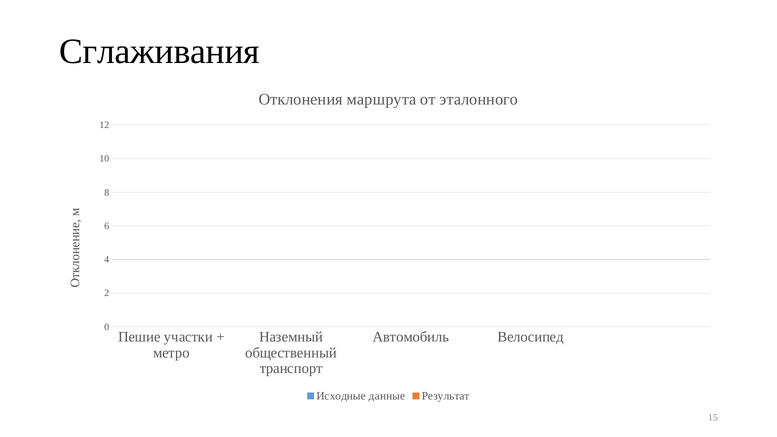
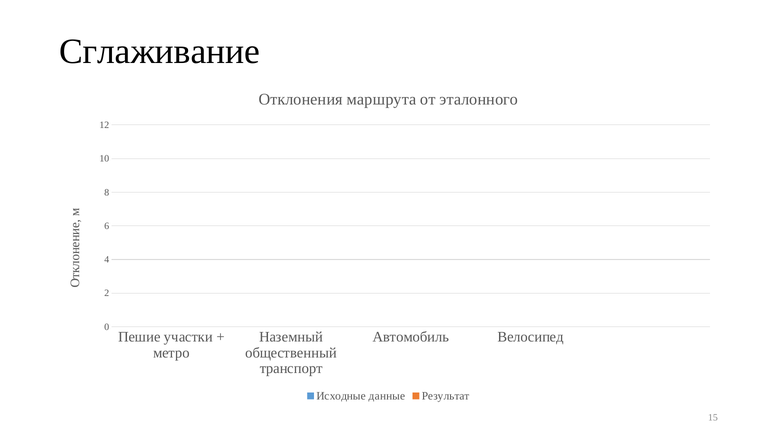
Сглаживания: Сглаживания -> Сглаживание
